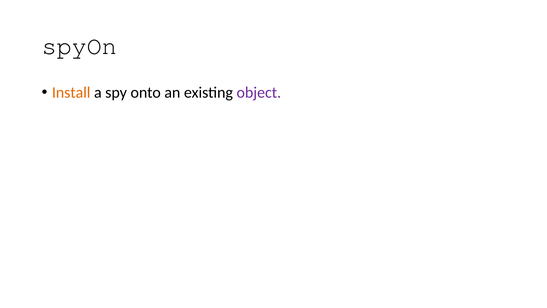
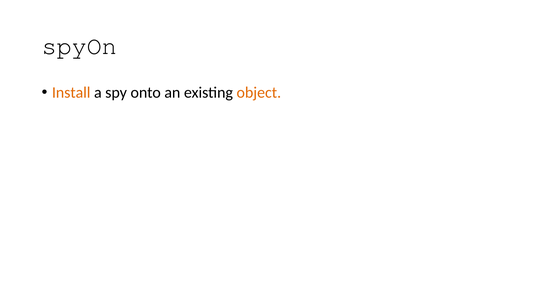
object colour: purple -> orange
